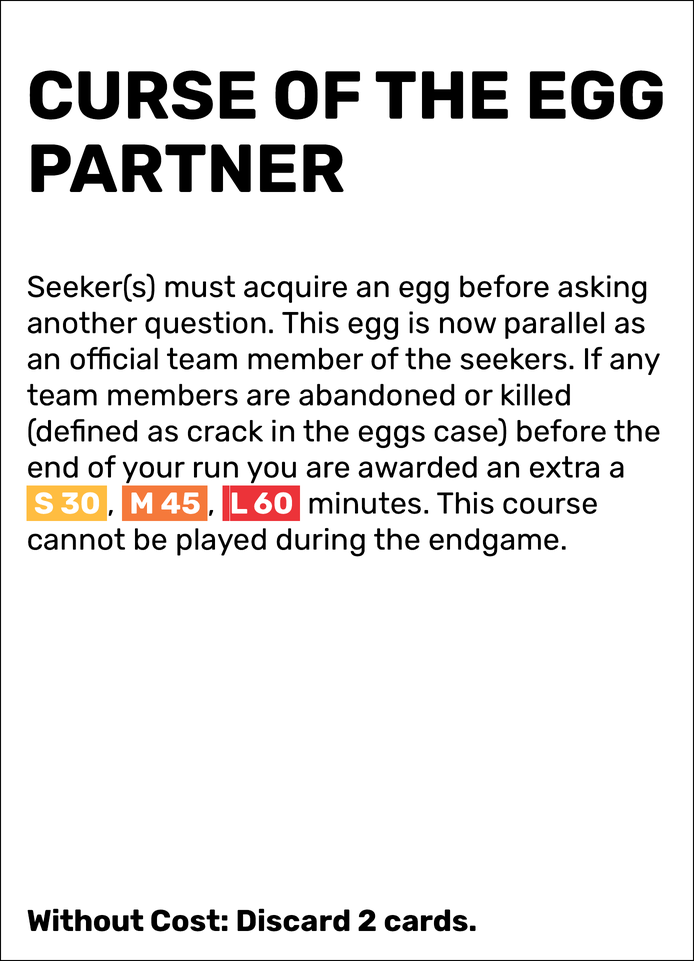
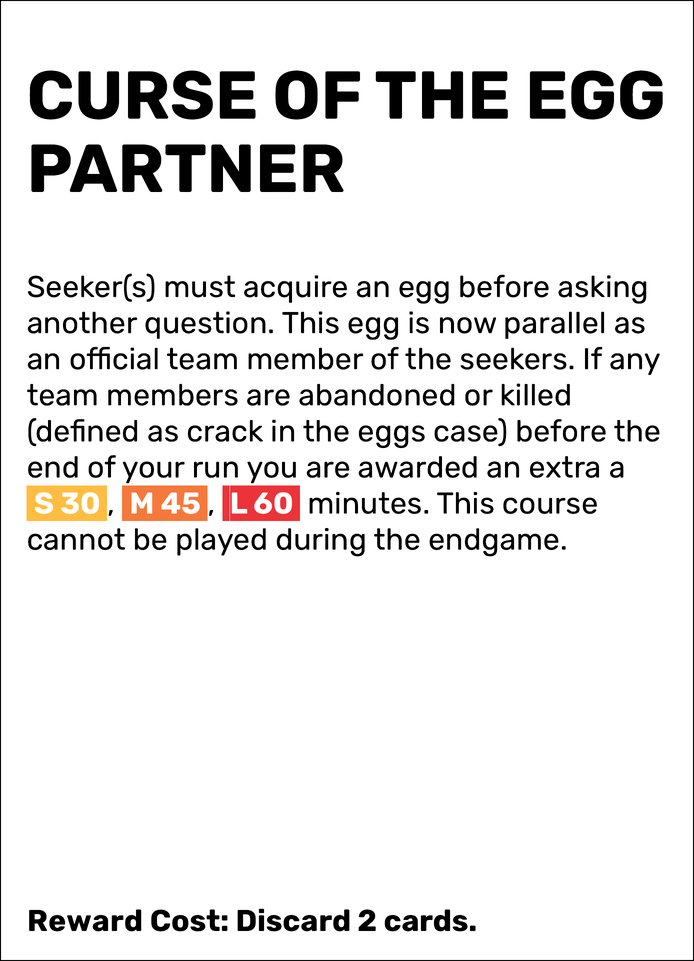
Without: Without -> Reward
